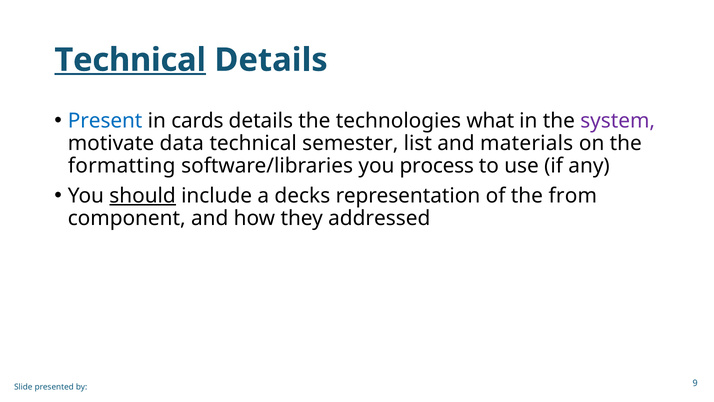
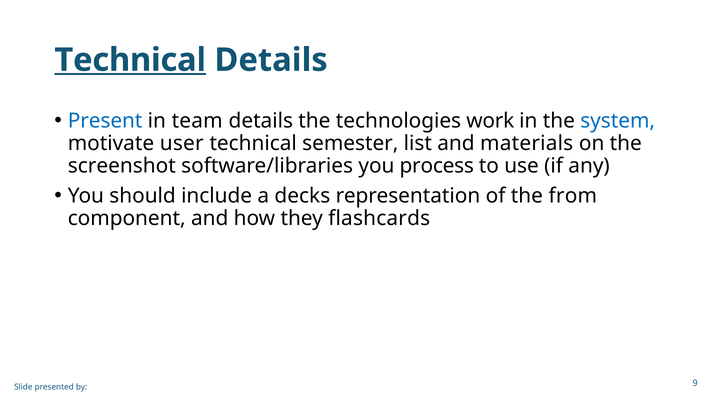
cards: cards -> team
what: what -> work
system colour: purple -> blue
data: data -> user
formatting: formatting -> screenshot
should underline: present -> none
addressed: addressed -> flashcards
